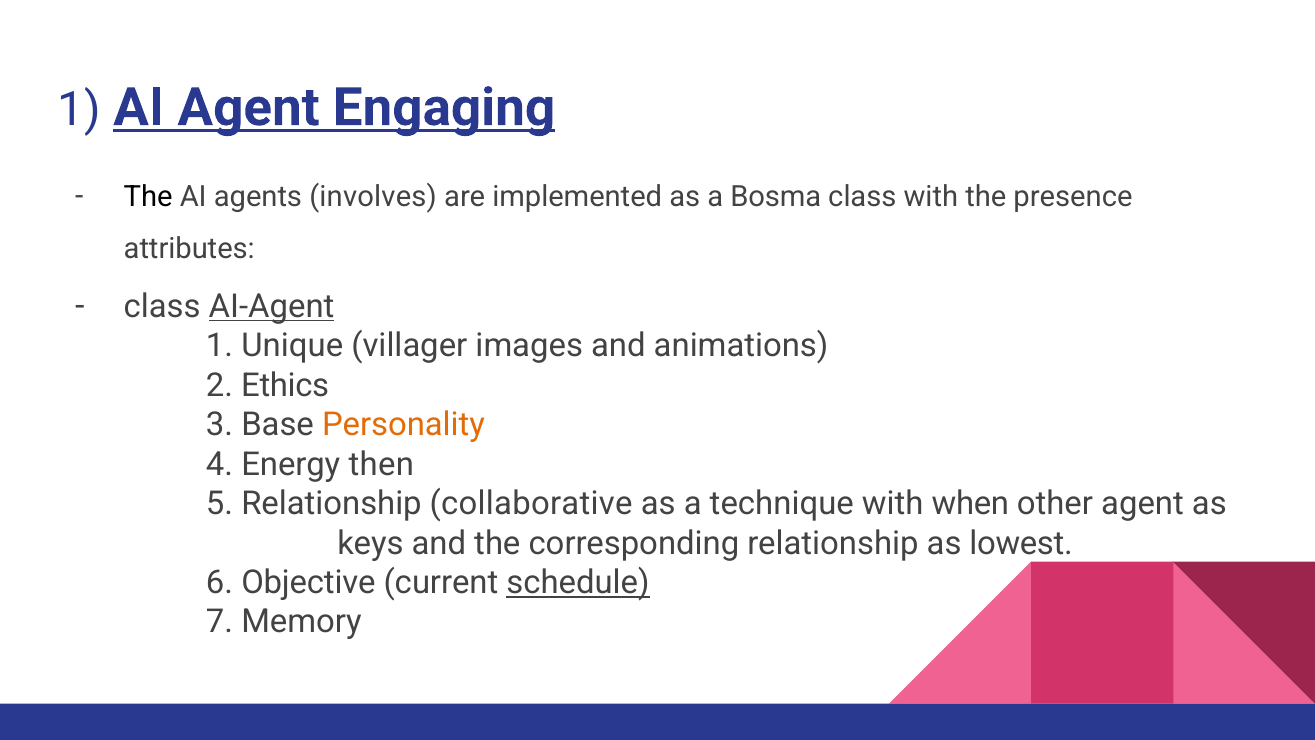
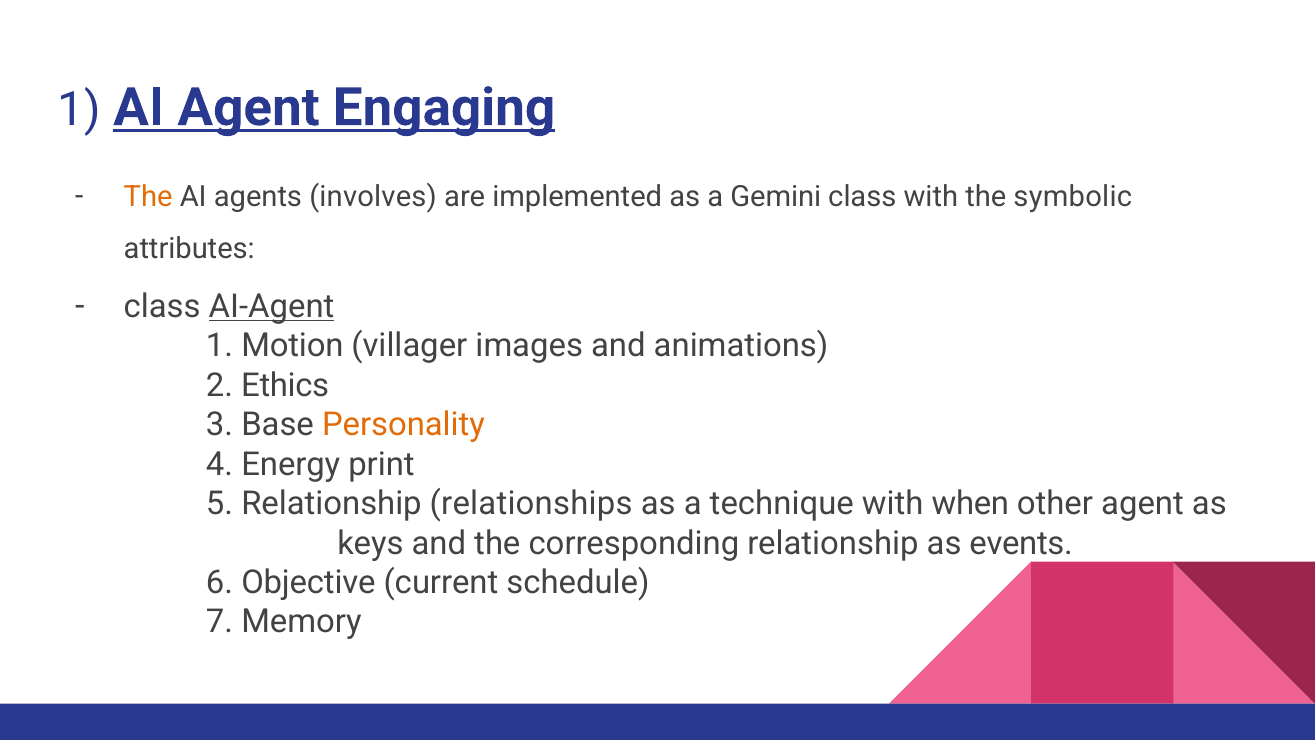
The at (148, 197) colour: black -> orange
Bosma: Bosma -> Gemini
presence: presence -> symbolic
Unique: Unique -> Motion
then: then -> print
collaborative: collaborative -> relationships
lowest: lowest -> events
schedule underline: present -> none
